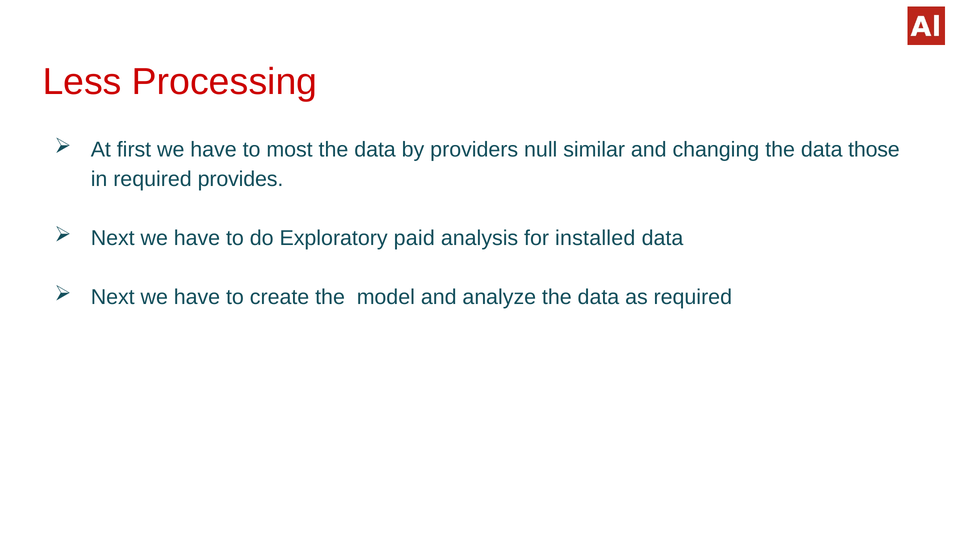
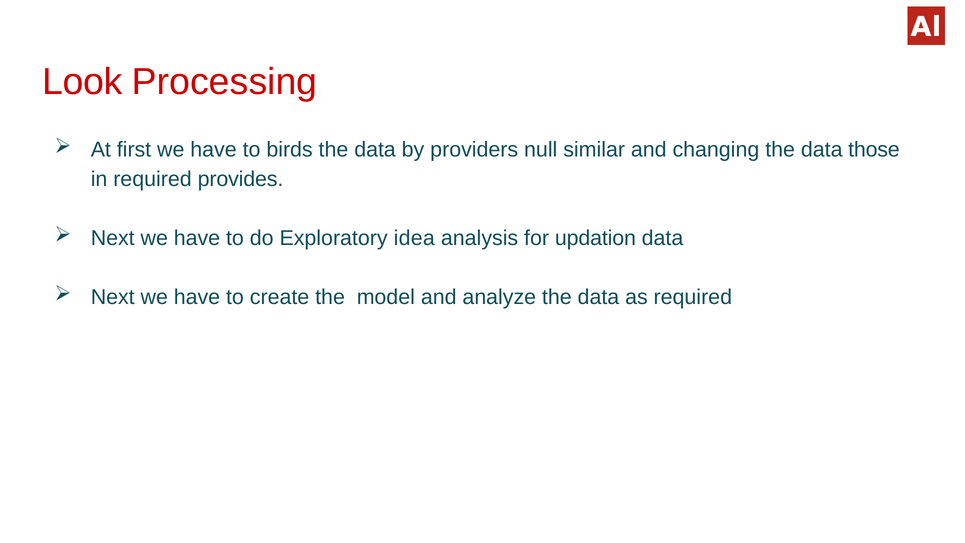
Less: Less -> Look
most: most -> birds
paid: paid -> idea
installed: installed -> updation
